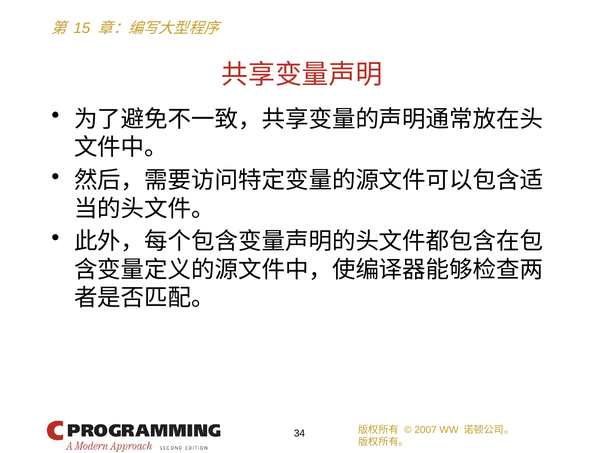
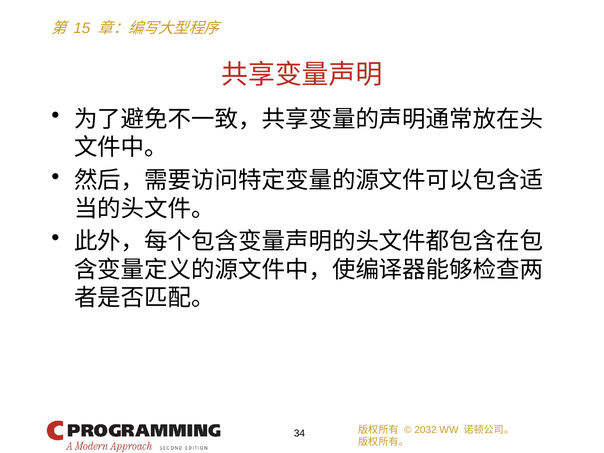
2007: 2007 -> 2032
